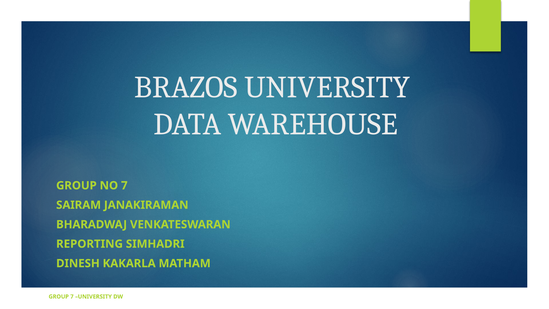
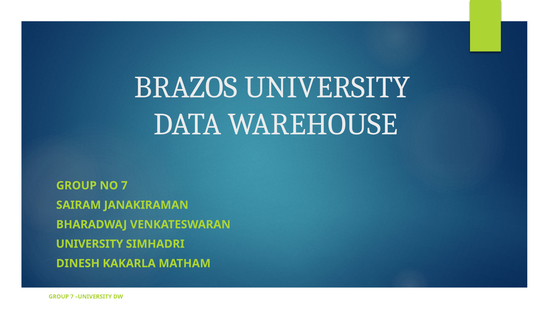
REPORTING at (89, 244): REPORTING -> UNIVERSITY
